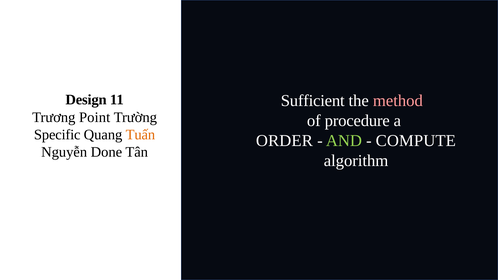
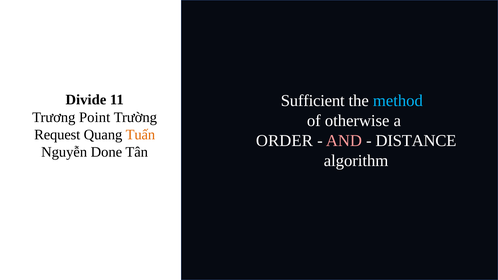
Design: Design -> Divide
method colour: pink -> light blue
procedure: procedure -> otherwise
Specific: Specific -> Request
AND colour: light green -> pink
COMPUTE: COMPUTE -> DISTANCE
